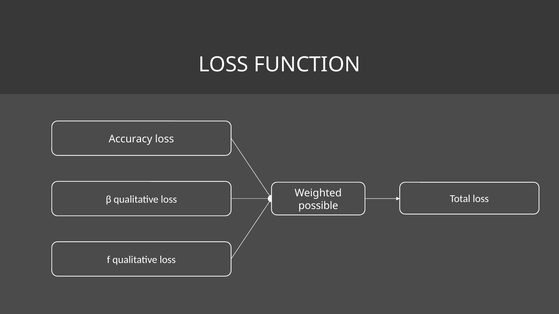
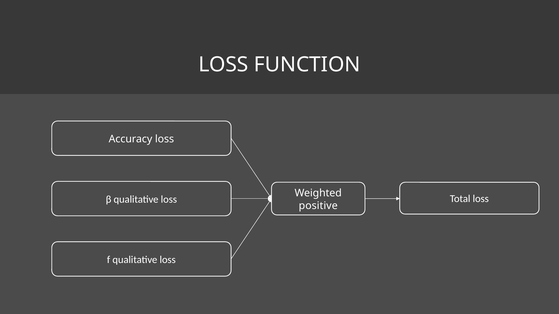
possible: possible -> positive
